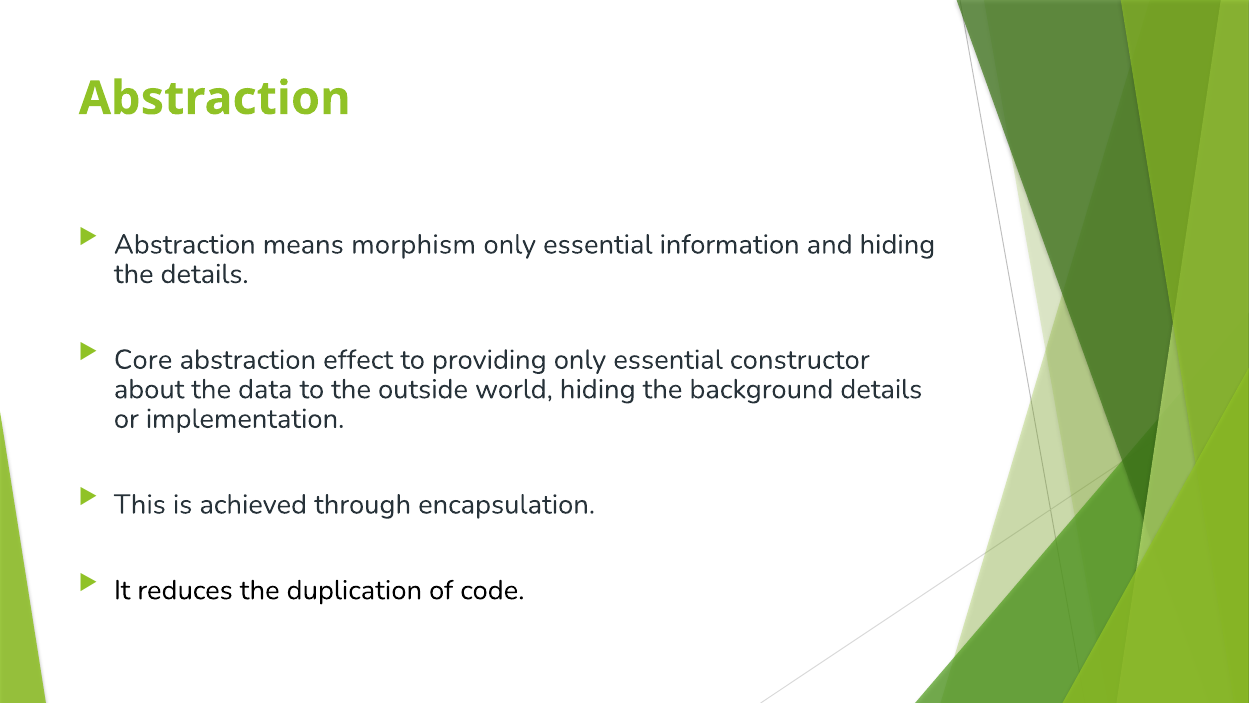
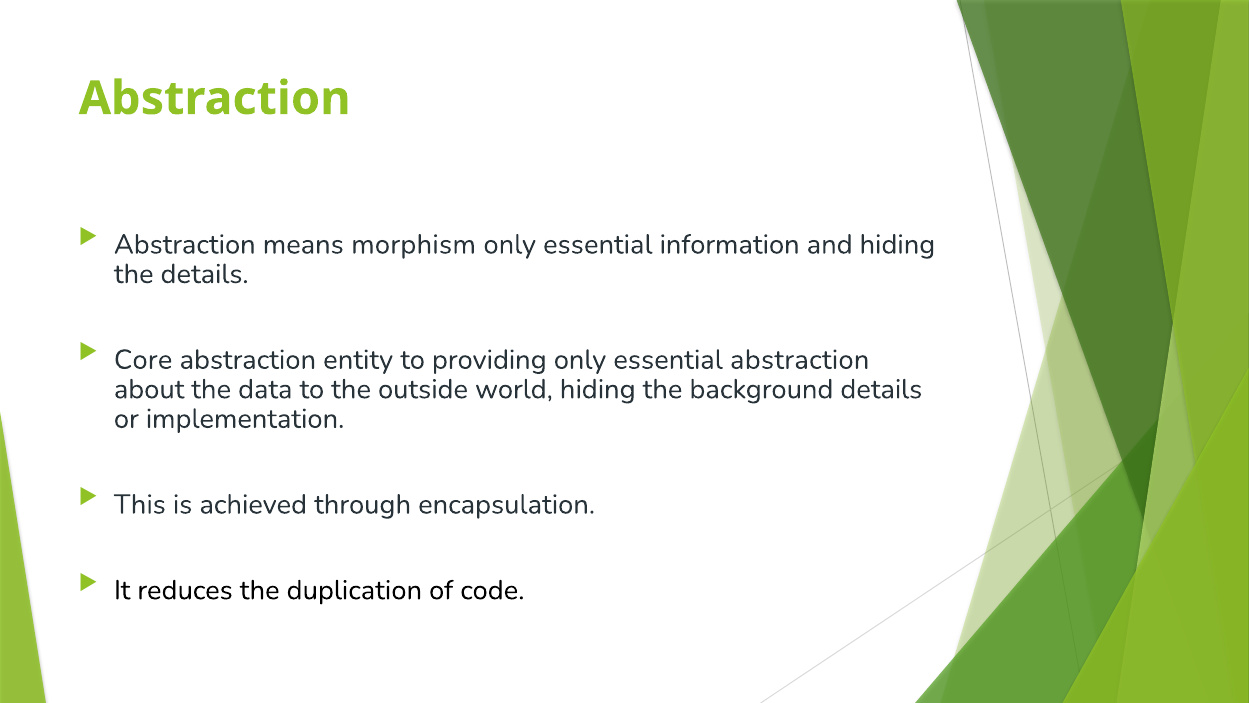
effect: effect -> entity
essential constructor: constructor -> abstraction
